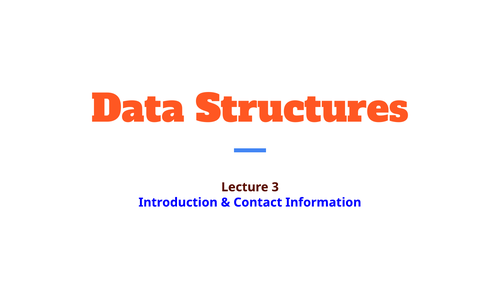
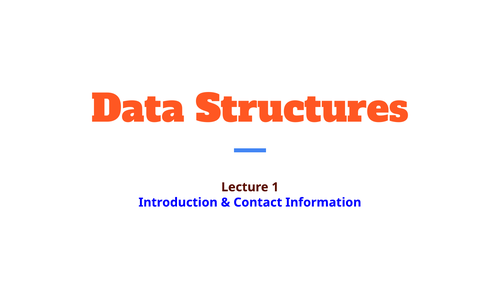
3: 3 -> 1
